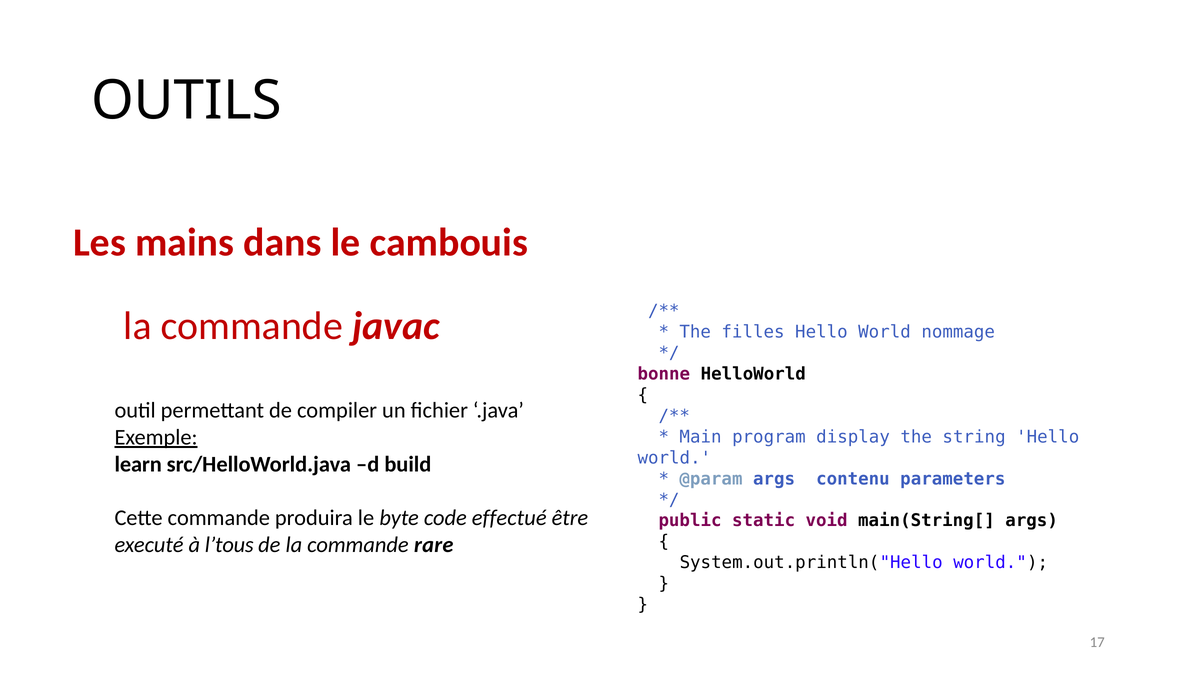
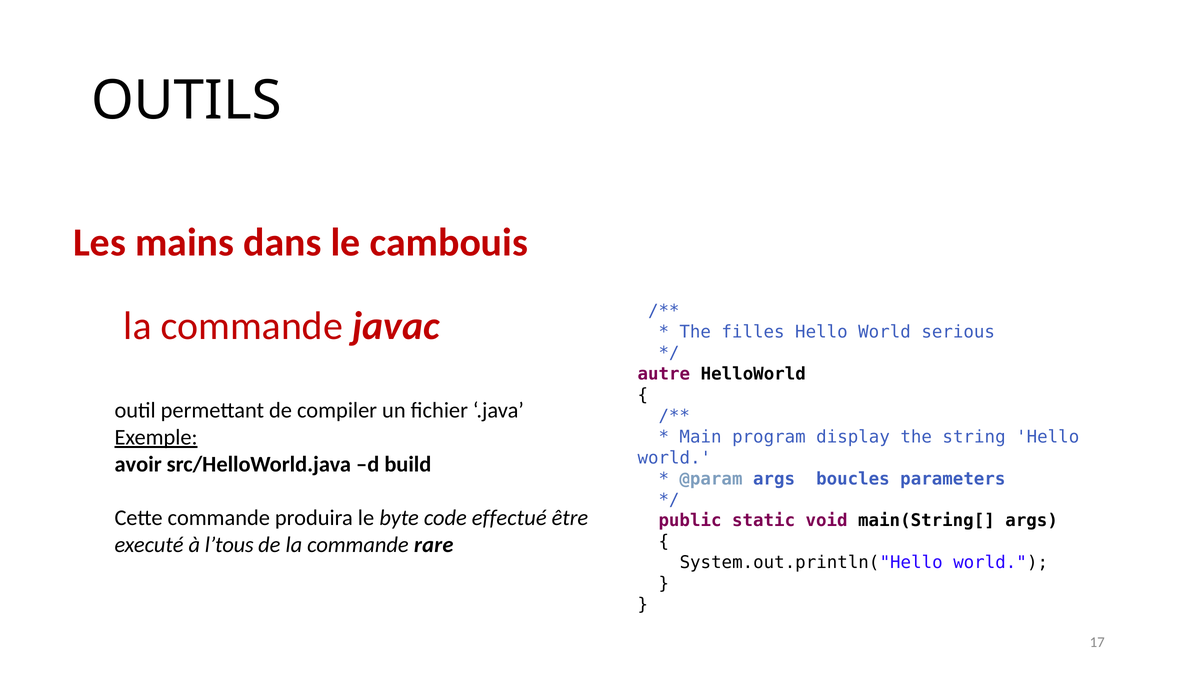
nommage: nommage -> serious
bonne: bonne -> autre
learn: learn -> avoir
contenu: contenu -> boucles
